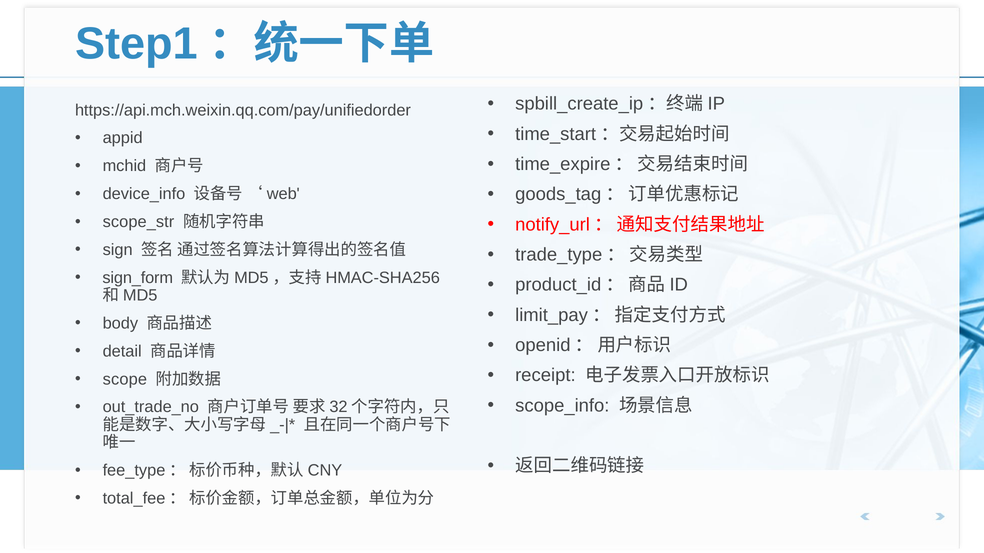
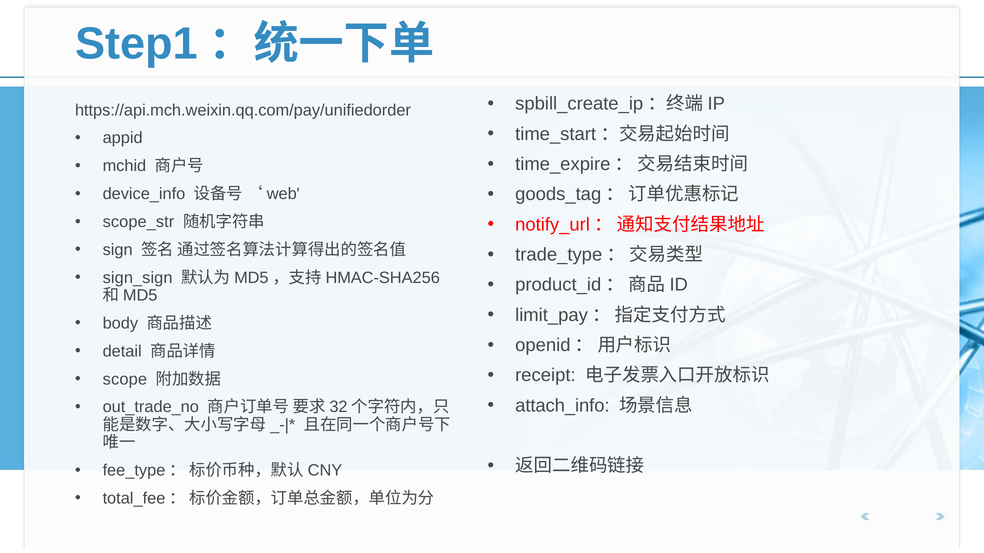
sign_form: sign_form -> sign_sign
scope_info: scope_info -> attach_info
